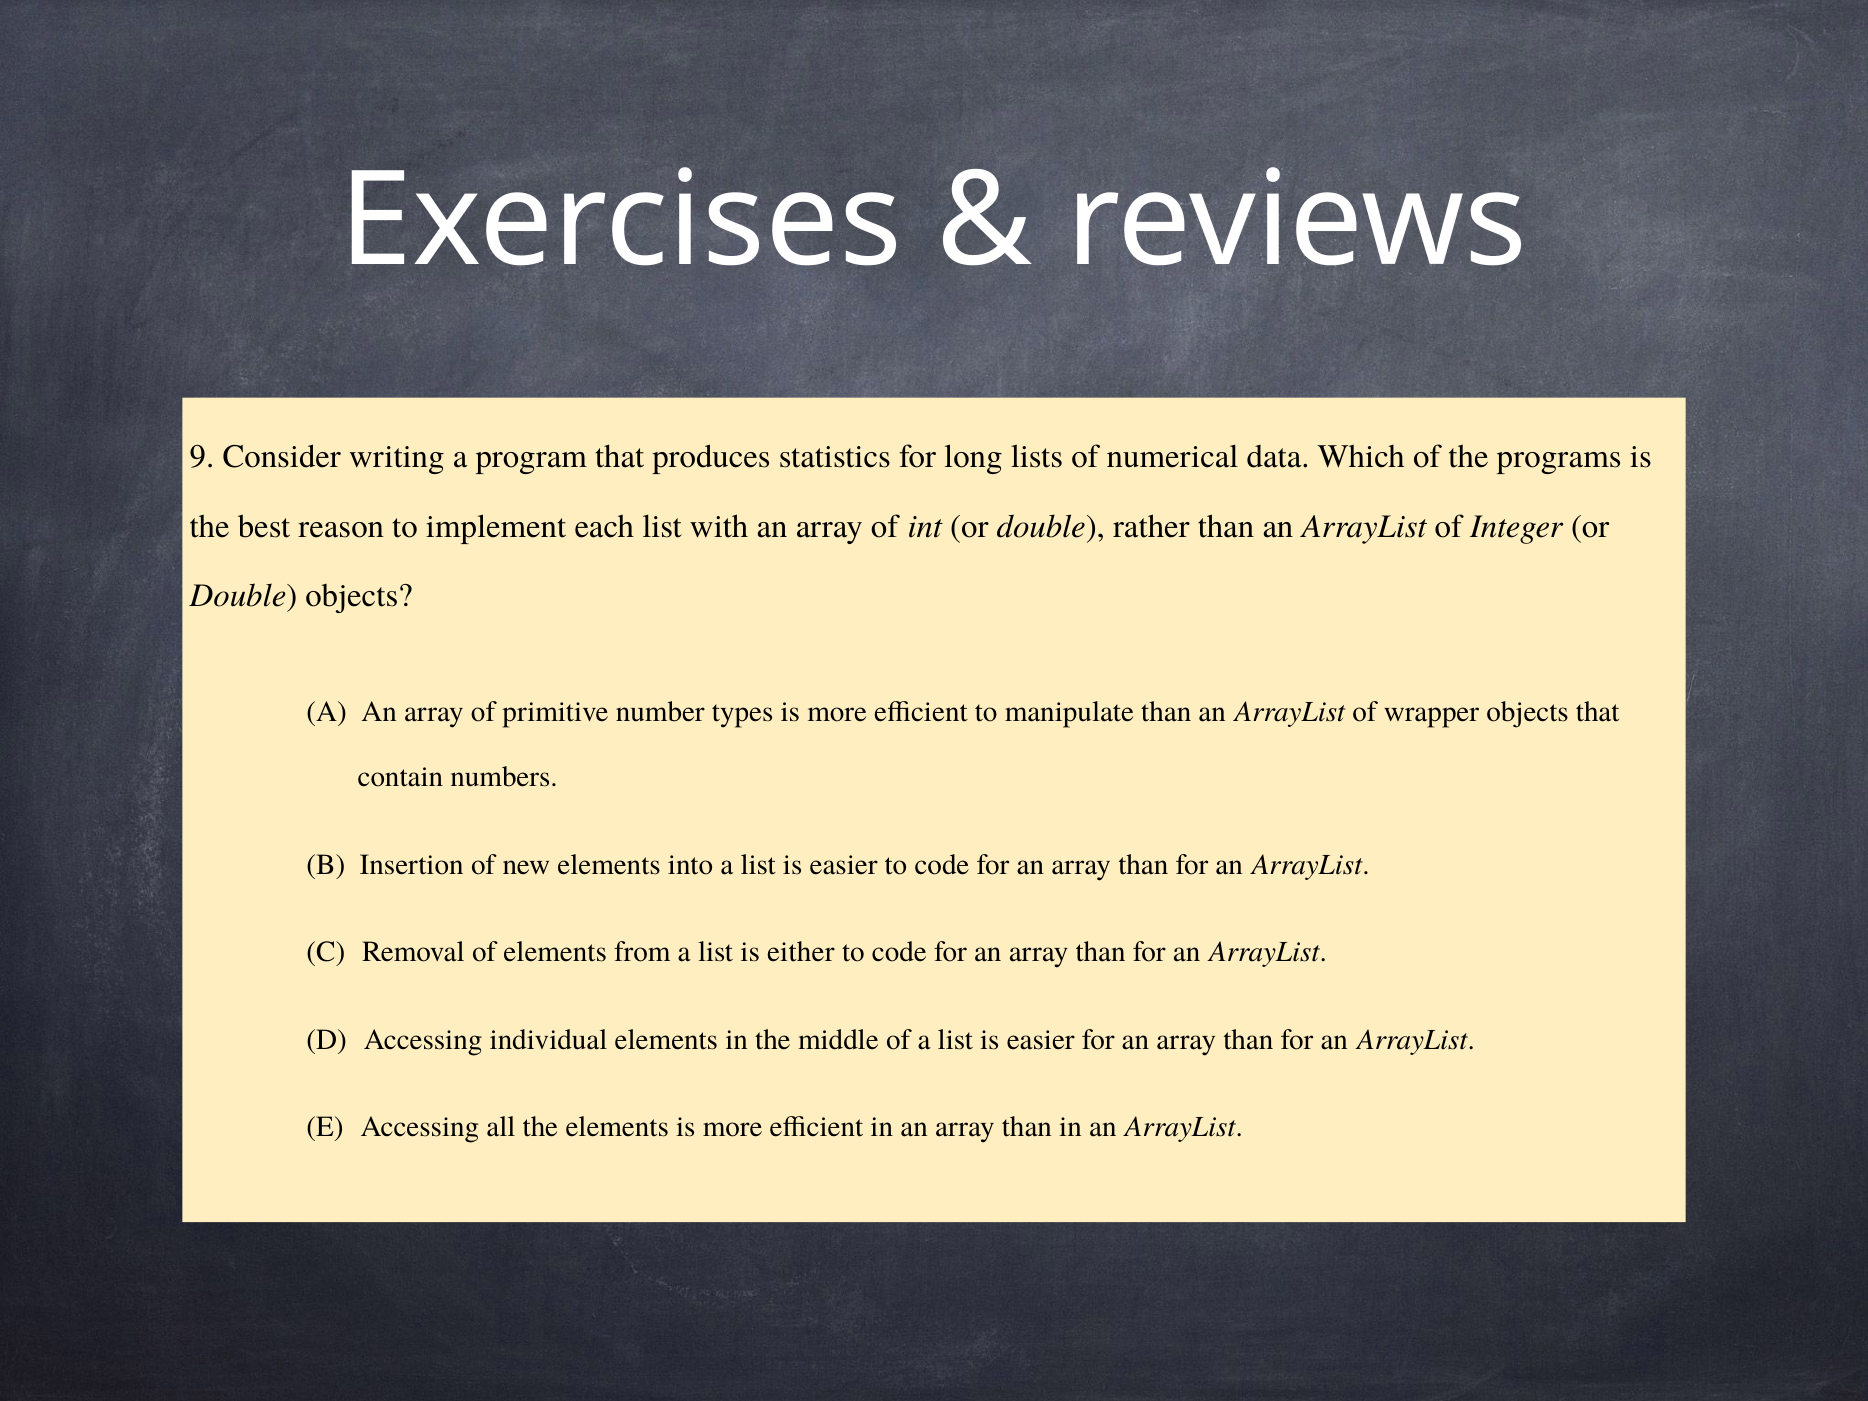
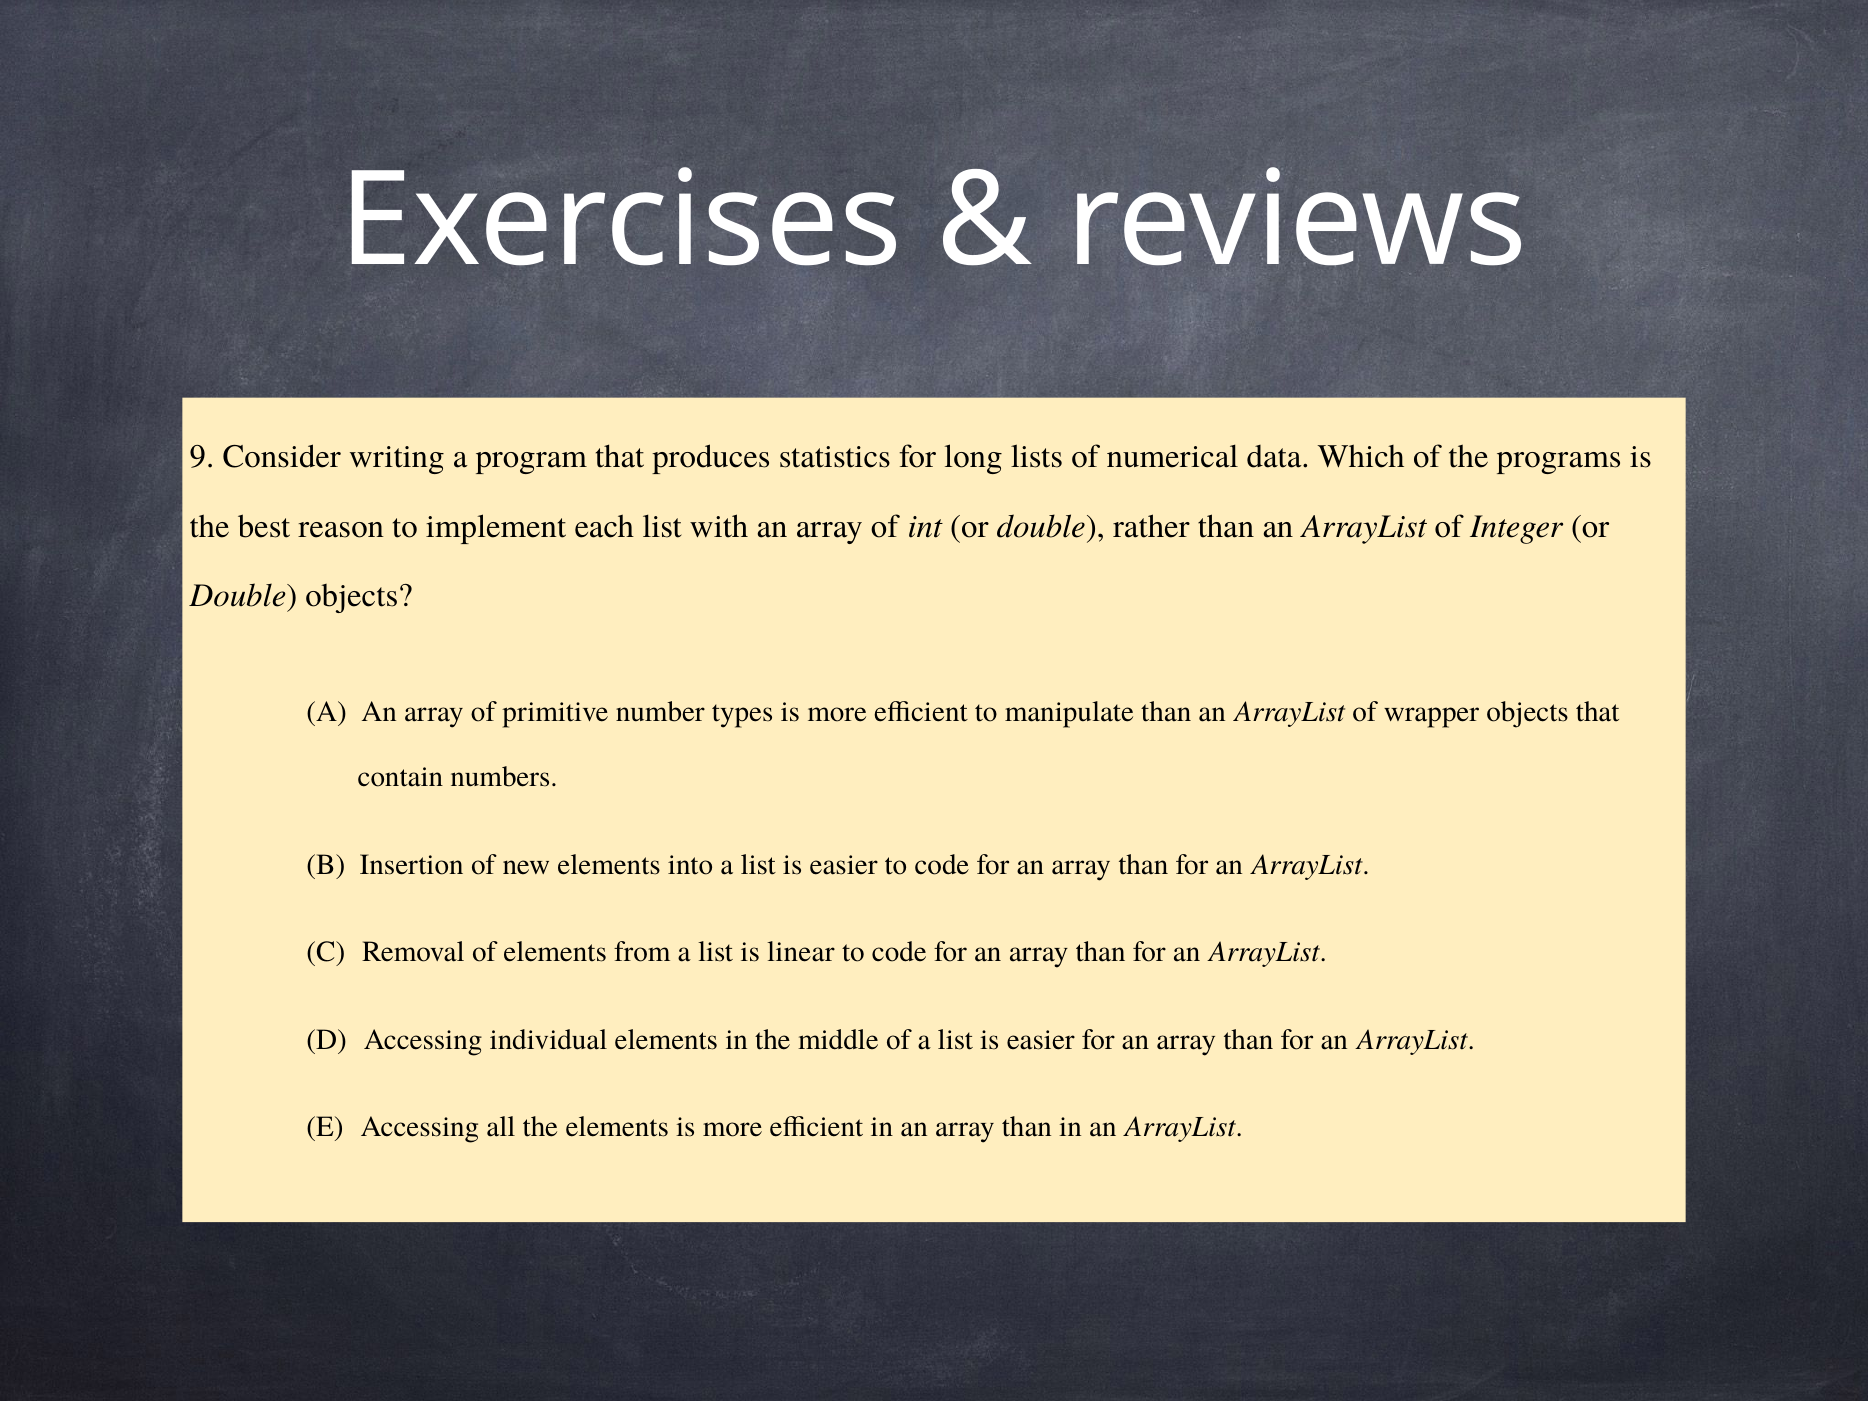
either: either -> linear
